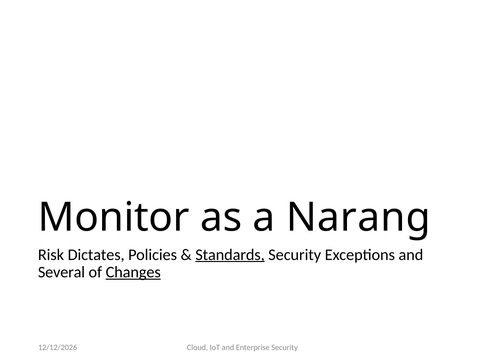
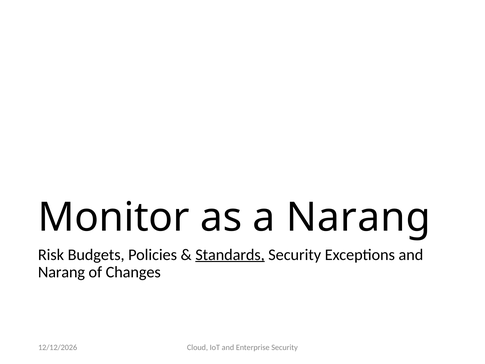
Dictates: Dictates -> Budgets
Several at (61, 272): Several -> Narang
Changes underline: present -> none
